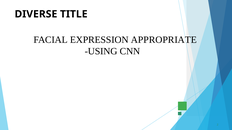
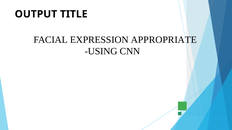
DIVERSE: DIVERSE -> OUTPUT
